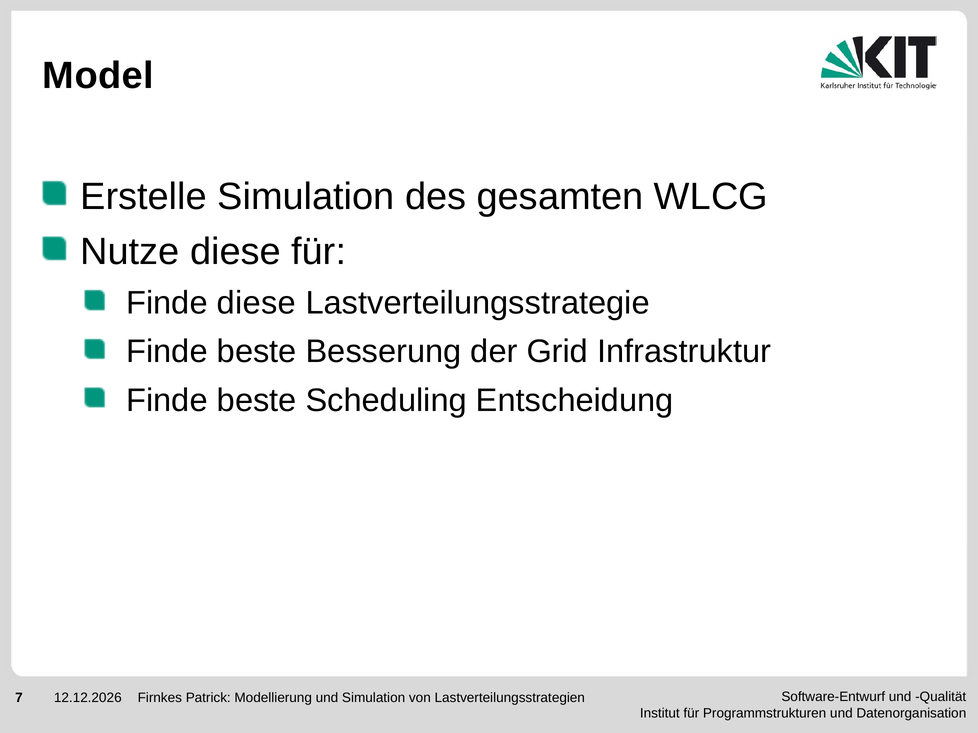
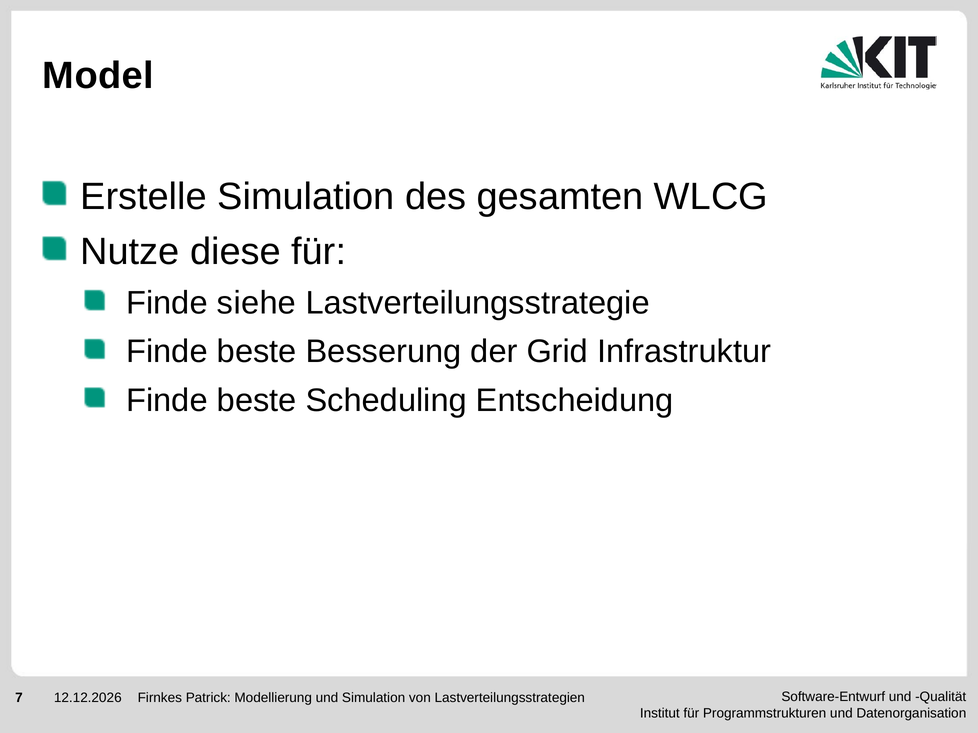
Finde diese: diese -> siehe
